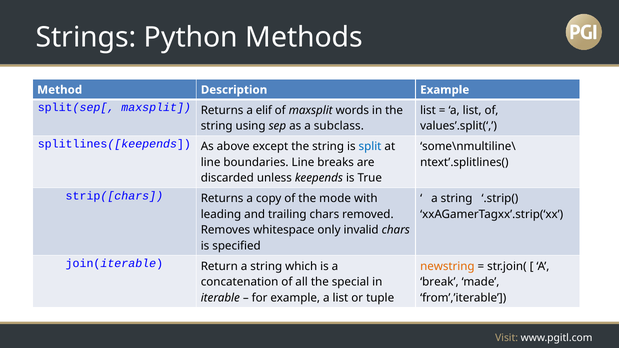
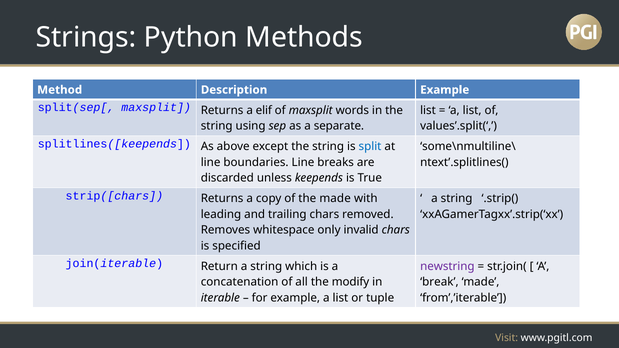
subclass: subclass -> separate
the mode: mode -> made
newstring colour: orange -> purple
special: special -> modify
